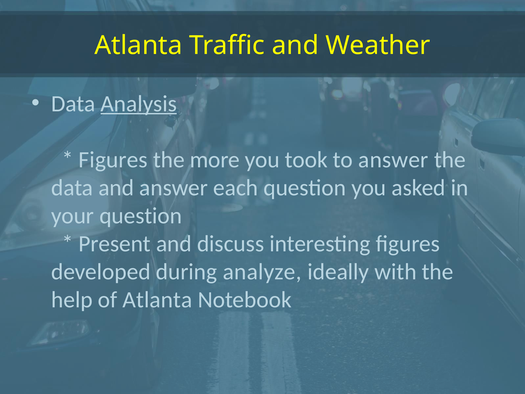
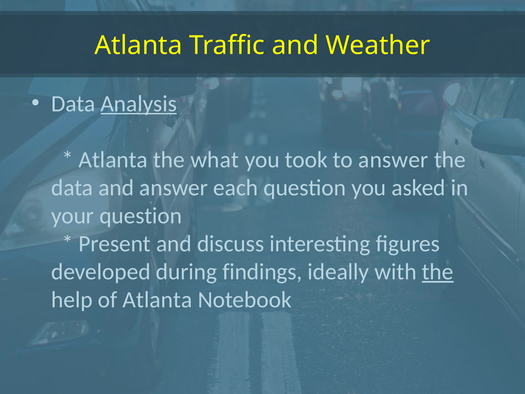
Figures at (113, 160): Figures -> Atlanta
more: more -> what
analyze: analyze -> findings
the at (438, 272) underline: none -> present
